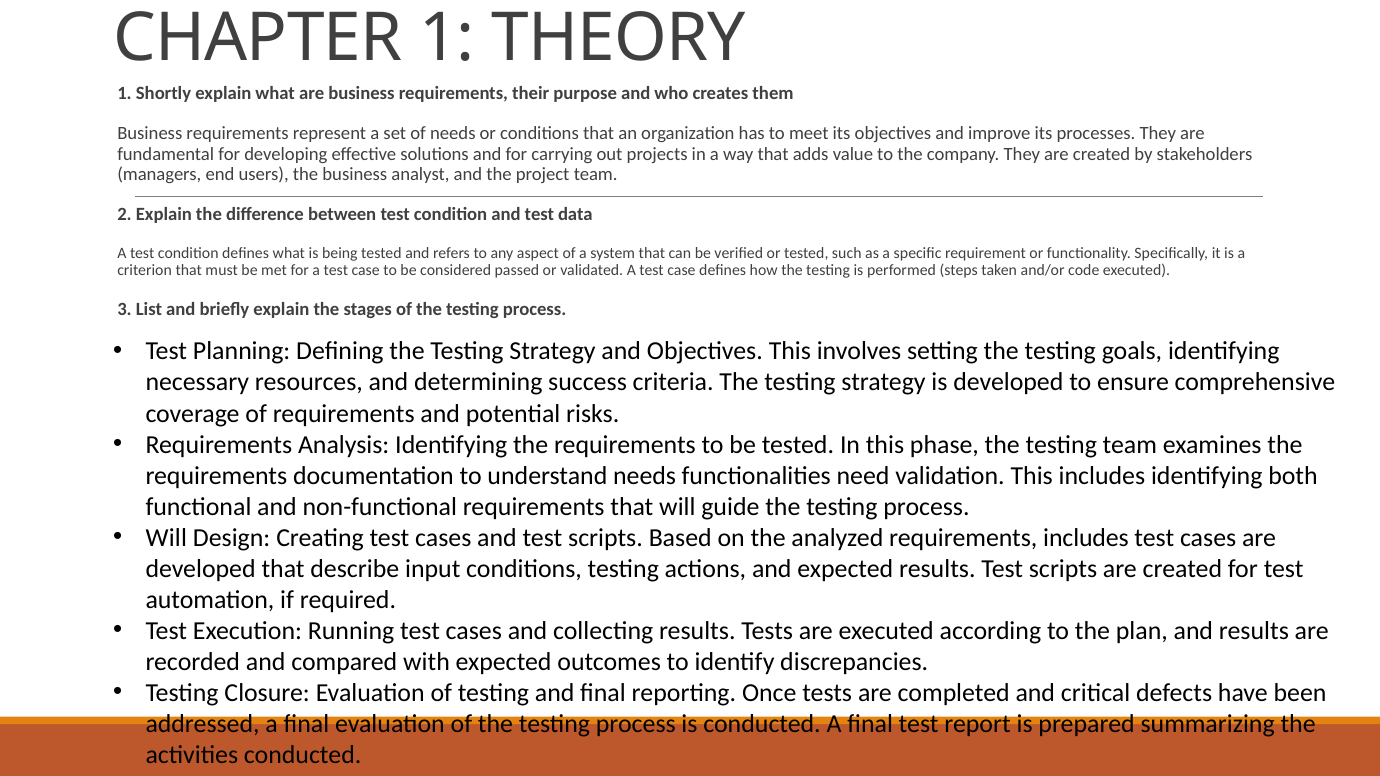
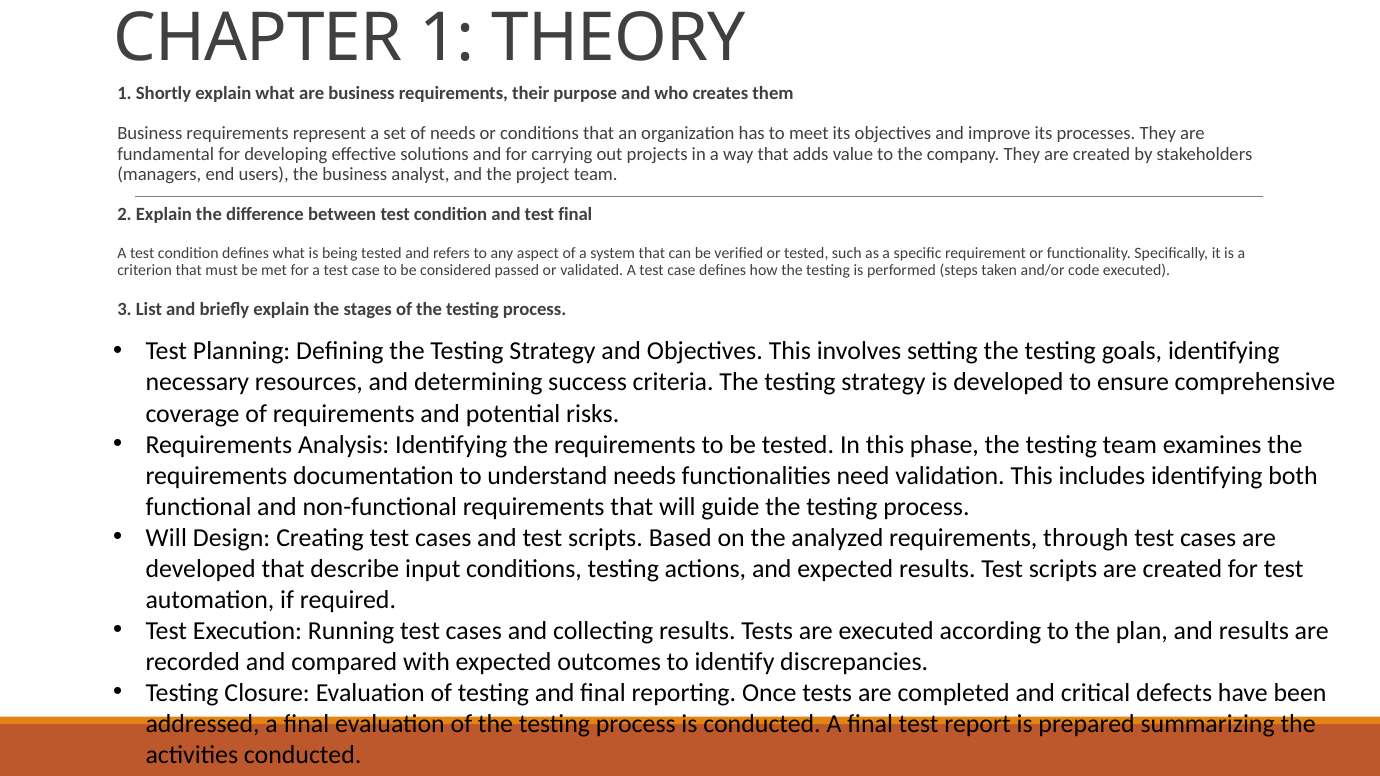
test data: data -> final
requirements includes: includes -> through
